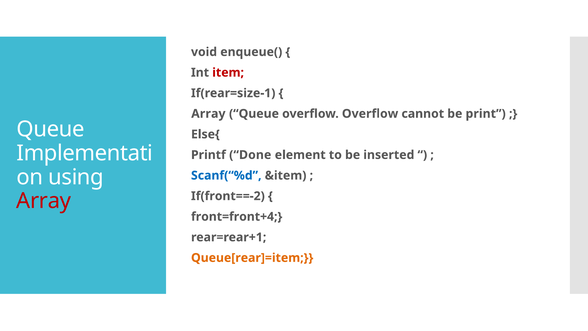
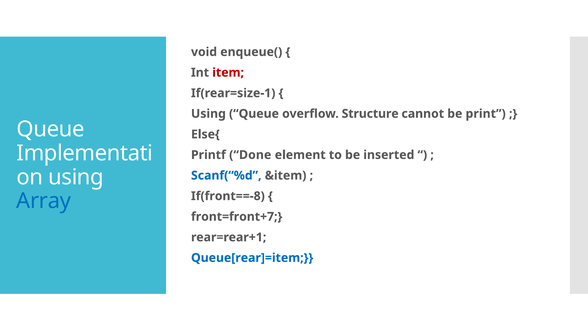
Array at (208, 114): Array -> Using
overflow Overflow: Overflow -> Structure
If(front==-2: If(front==-2 -> If(front==-8
Array at (44, 201) colour: red -> blue
front=front+4: front=front+4 -> front=front+7
Queue[rear]=item colour: orange -> blue
